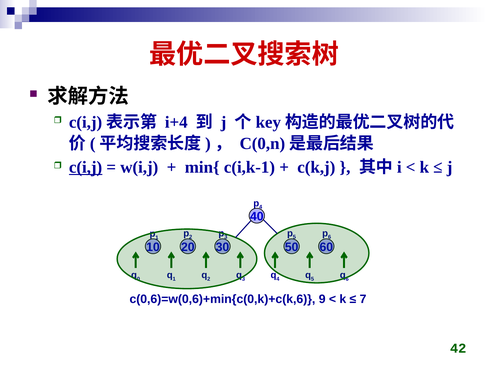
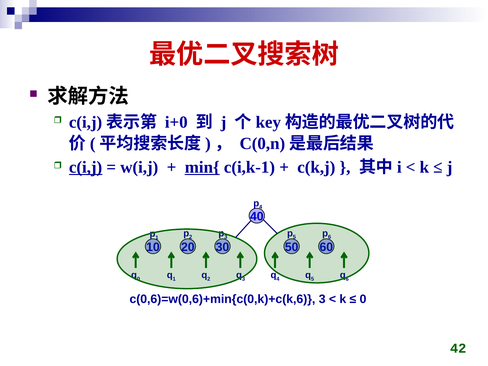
i+4: i+4 -> i+0
min{ underline: none -> present
c(0,6)=w(0,6)+min{c(0,k)+c(k,6 9: 9 -> 3
7 at (363, 299): 7 -> 0
